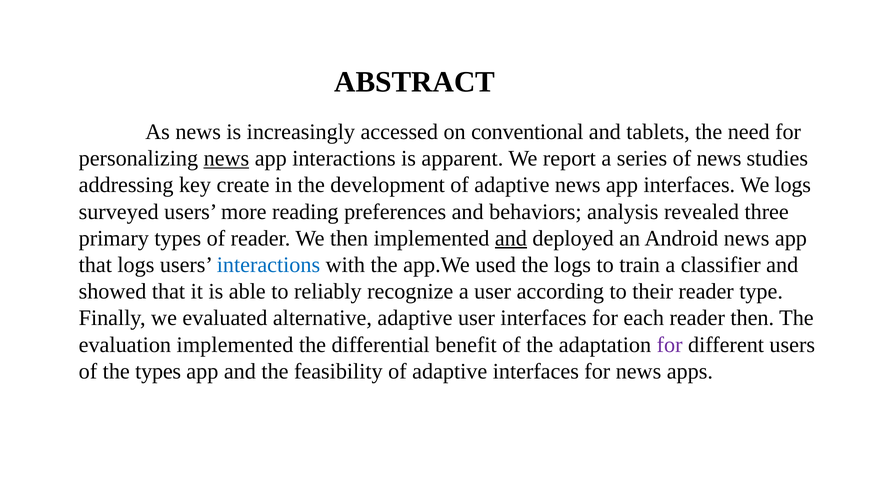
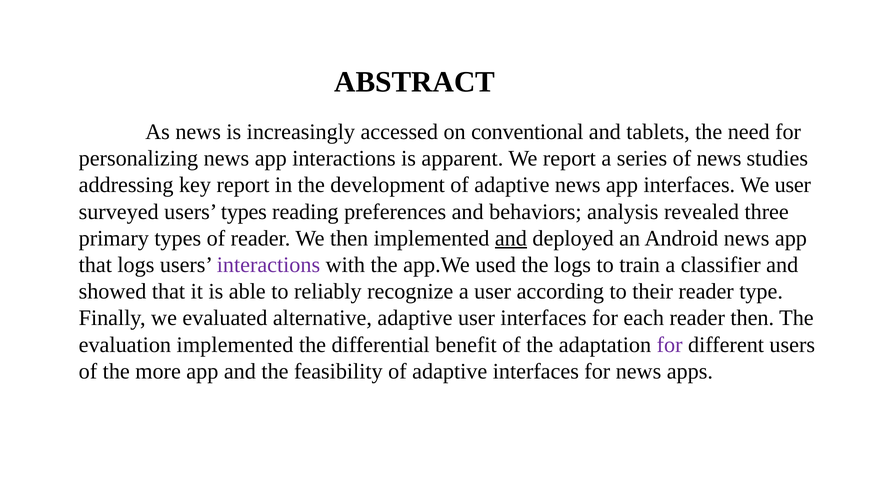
news at (226, 158) underline: present -> none
key create: create -> report
We logs: logs -> user
users more: more -> types
interactions at (268, 265) colour: blue -> purple
the types: types -> more
